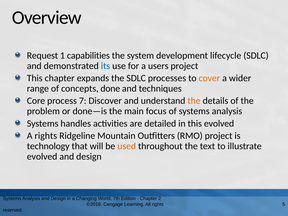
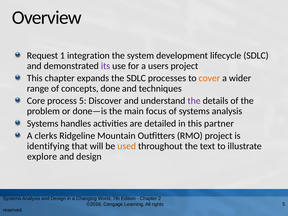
capabilities: capabilities -> integration
its colour: blue -> purple
process 7: 7 -> 5
the at (194, 101) colour: orange -> purple
this evolved: evolved -> partner
A rights: rights -> clerks
technology: technology -> identifying
evolved at (42, 156): evolved -> explore
